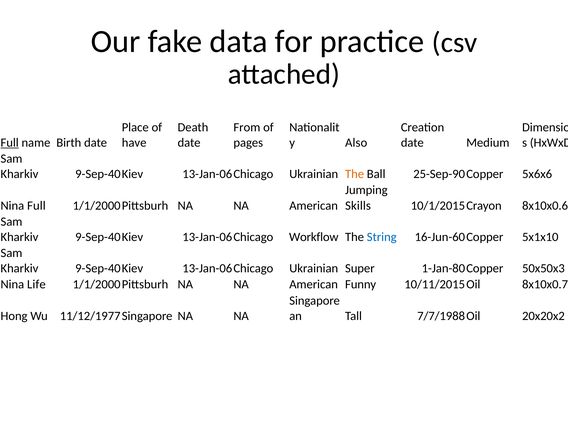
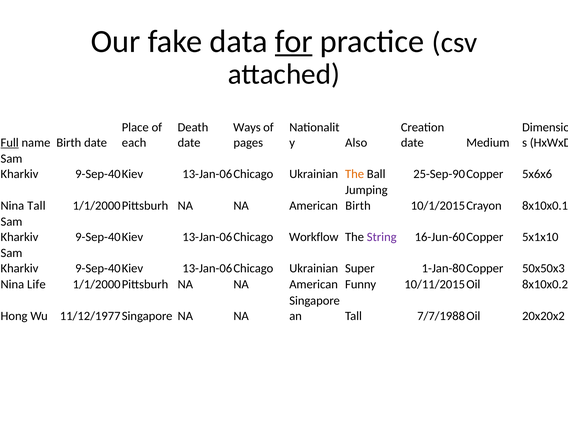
for underline: none -> present
From: From -> Ways
have: have -> each
Nina Full: Full -> Tall
Skills at (358, 206): Skills -> Birth
8x10x0.6: 8x10x0.6 -> 8x10x0.1
String colour: blue -> purple
8x10x0.7: 8x10x0.7 -> 8x10x0.2
